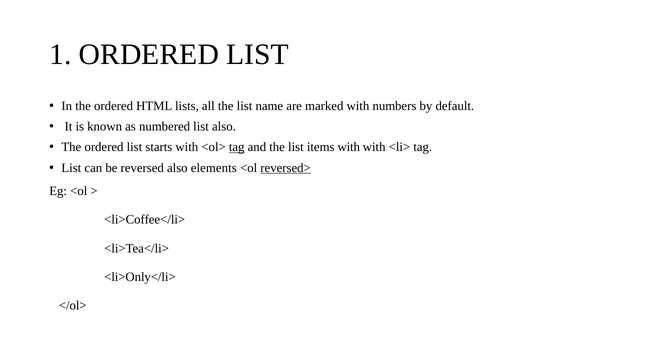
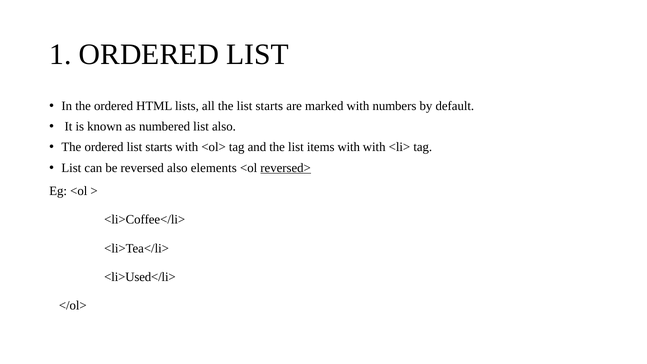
the list name: name -> starts
tag at (237, 147) underline: present -> none
<li>Only</li>: <li>Only</li> -> <li>Used</li>
